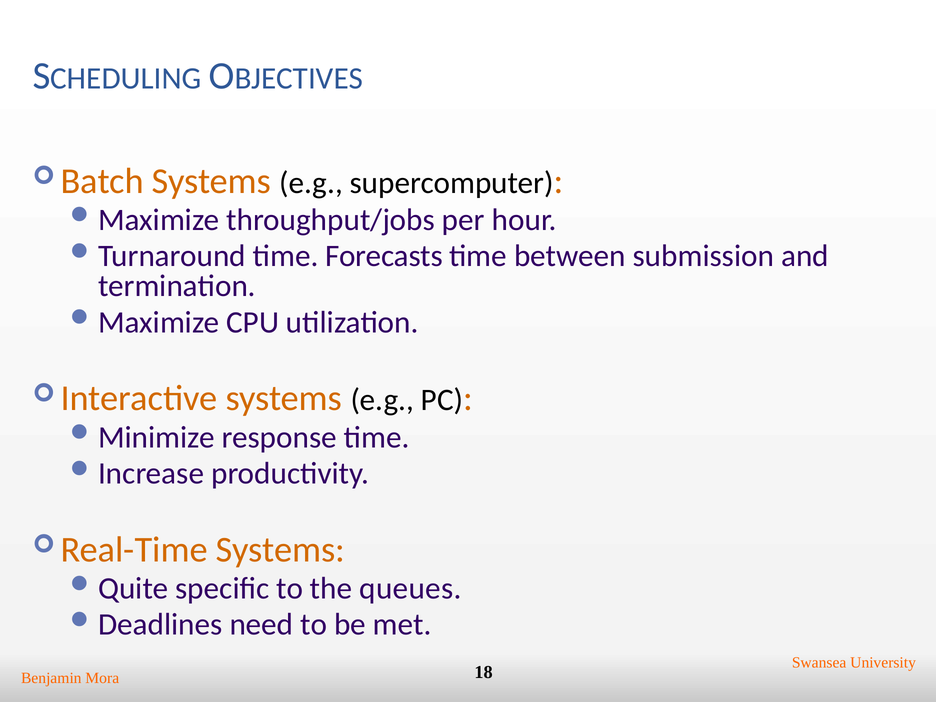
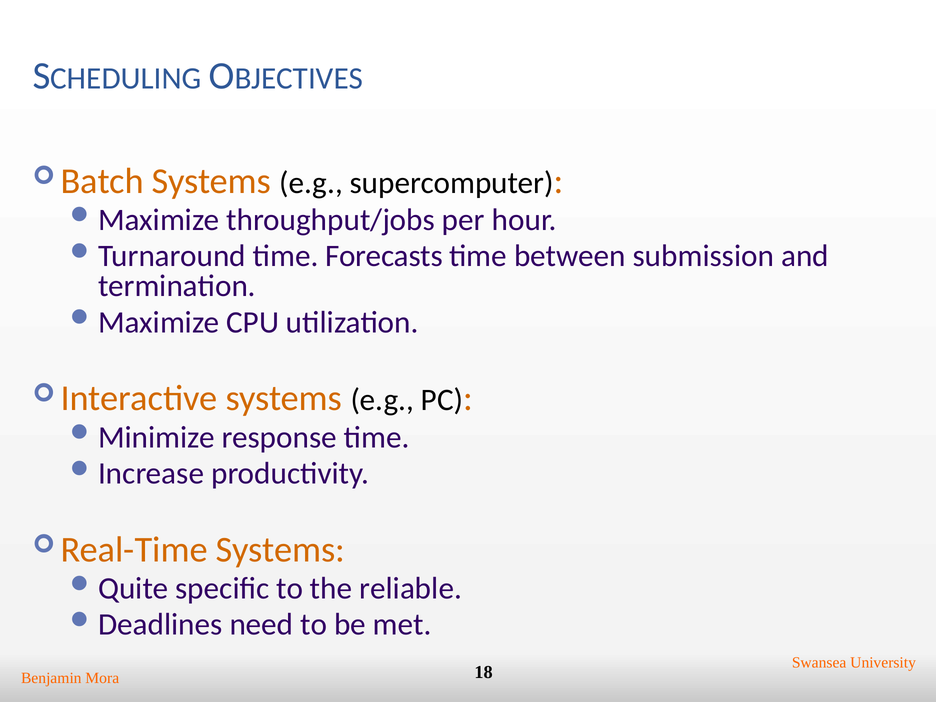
queues: queues -> reliable
